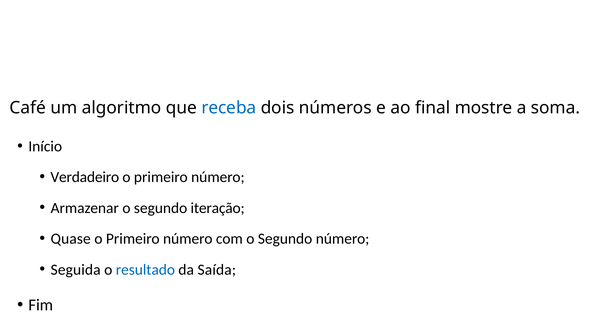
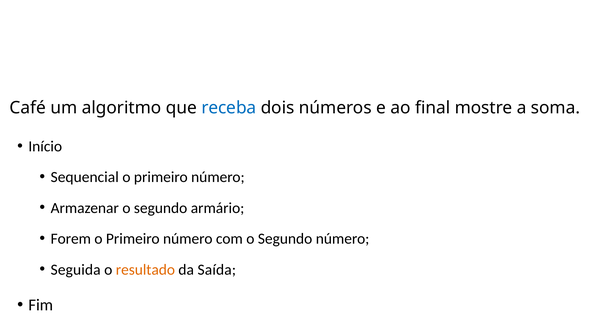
Verdadeiro: Verdadeiro -> Sequencial
iteração: iteração -> armário
Quase: Quase -> Forem
resultado colour: blue -> orange
